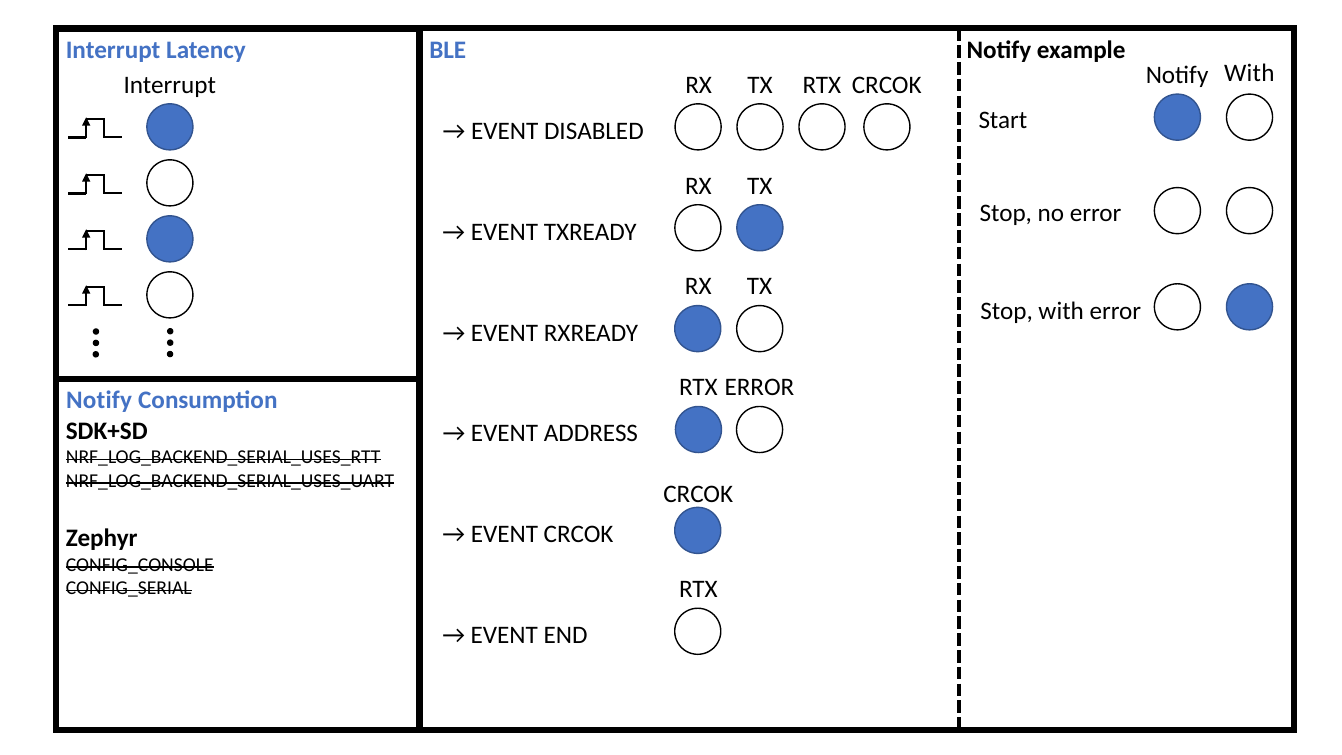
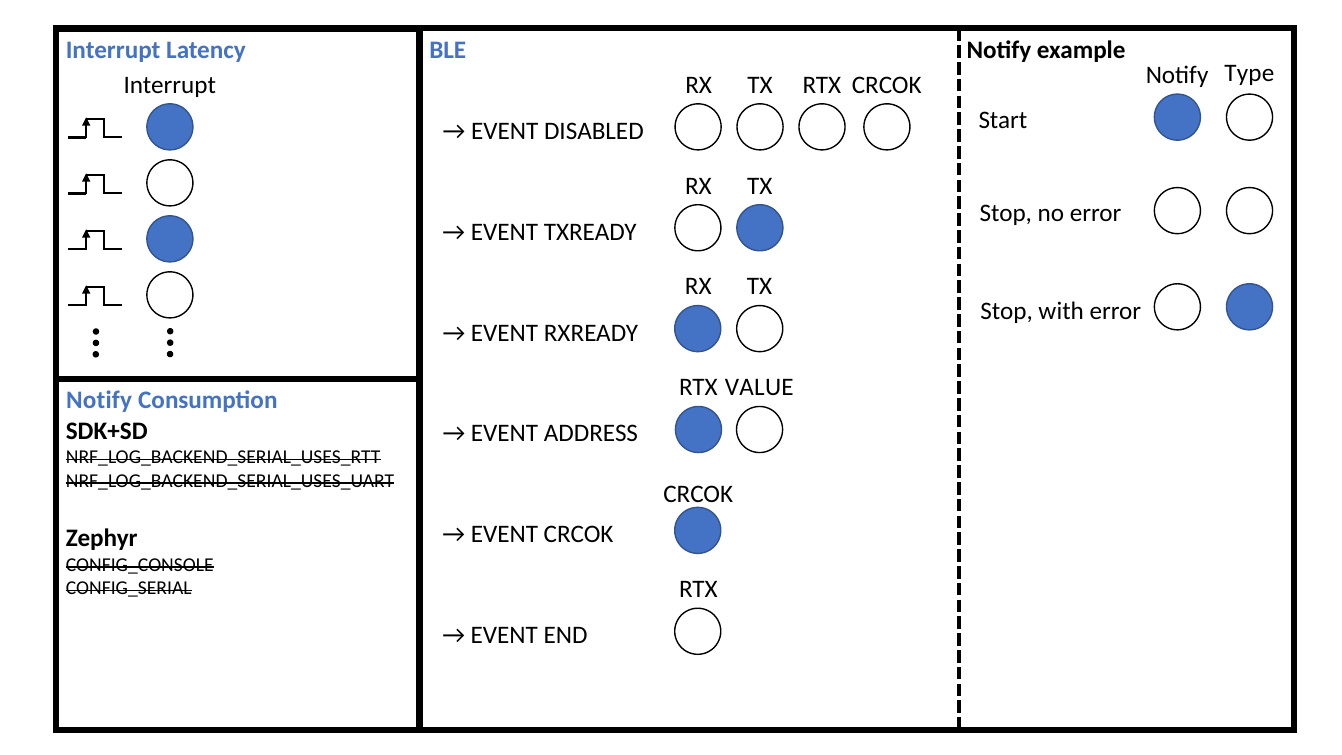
Notify With: With -> Type
RTX ERROR: ERROR -> VALUE
